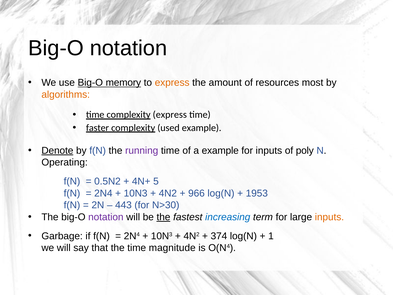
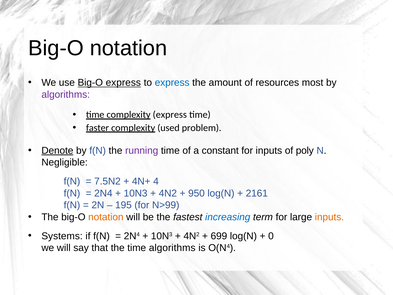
Big-O memory: memory -> express
express at (172, 83) colour: orange -> blue
algorithms at (66, 95) colour: orange -> purple
used example: example -> problem
a example: example -> constant
Operating: Operating -> Negligible
0.5N2: 0.5N2 -> 7.5N2
5: 5 -> 4
966: 966 -> 950
1953: 1953 -> 2161
443: 443 -> 195
N>30: N>30 -> N>99
notation at (106, 217) colour: purple -> orange
the at (163, 217) underline: present -> none
Garbage: Garbage -> Systems
374: 374 -> 699
1: 1 -> 0
time magnitude: magnitude -> algorithms
